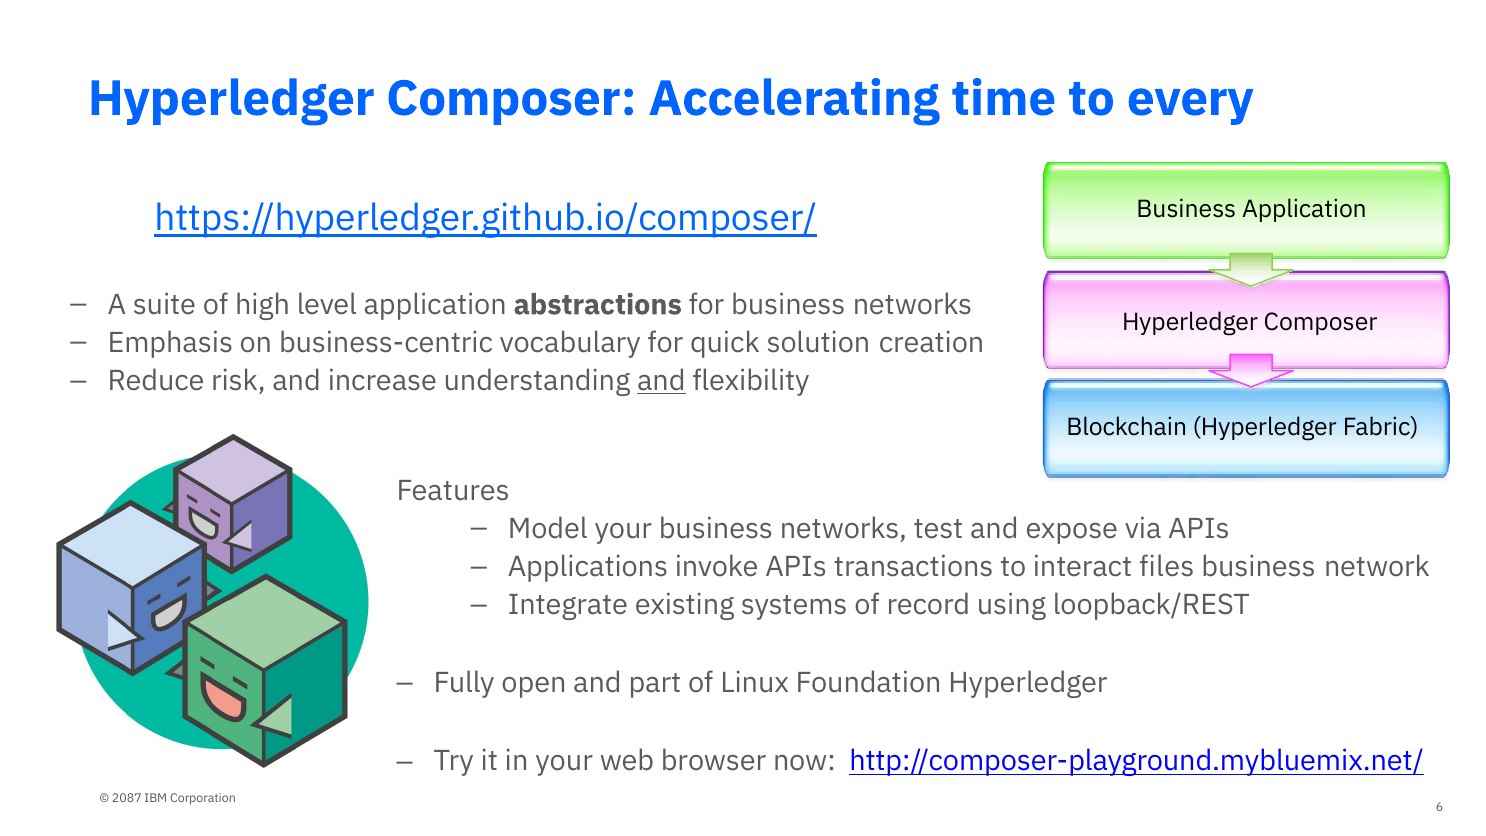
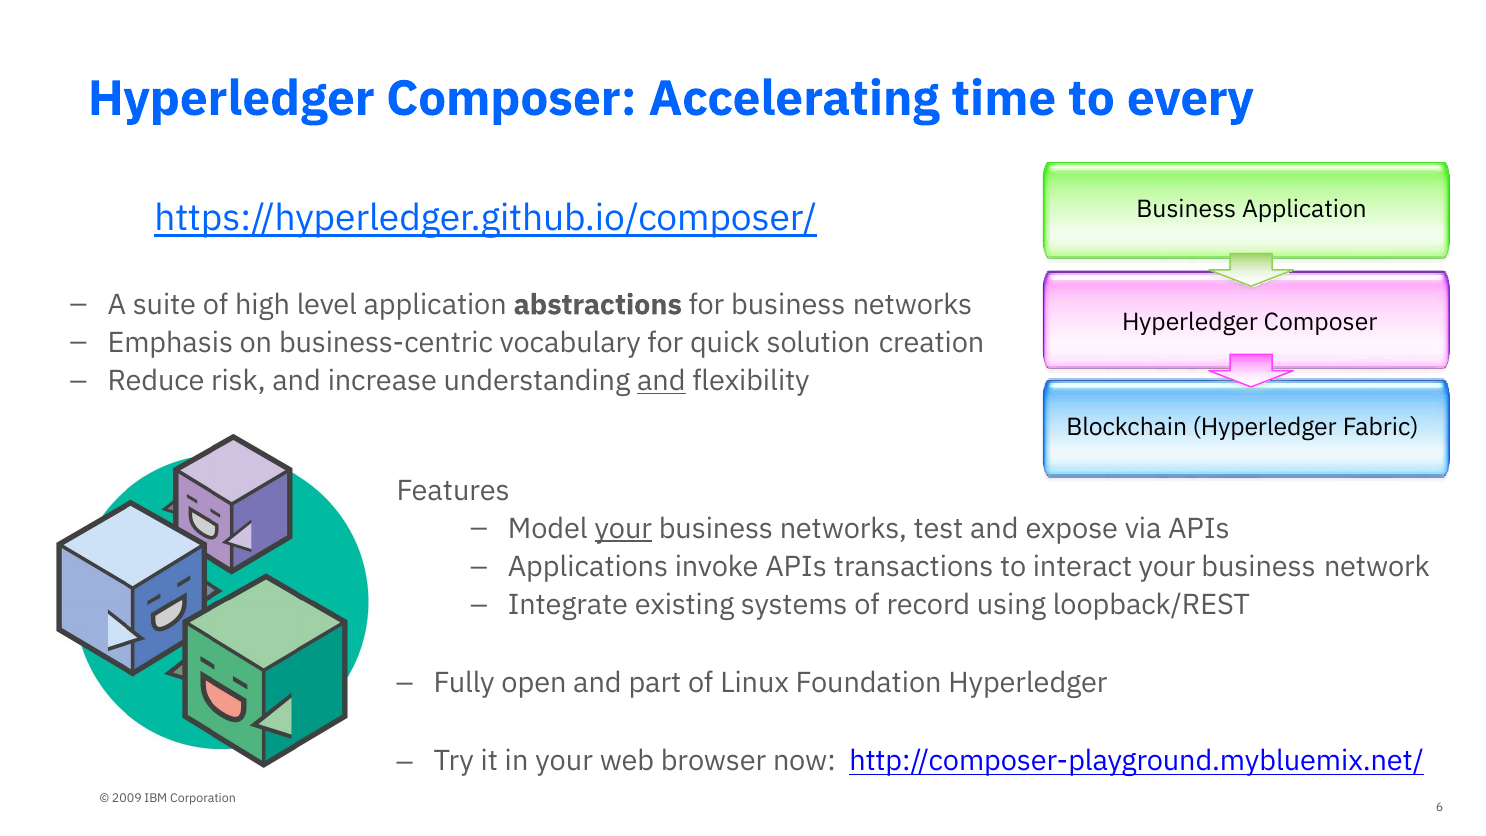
your at (623, 529) underline: none -> present
interact files: files -> your
2087: 2087 -> 2009
